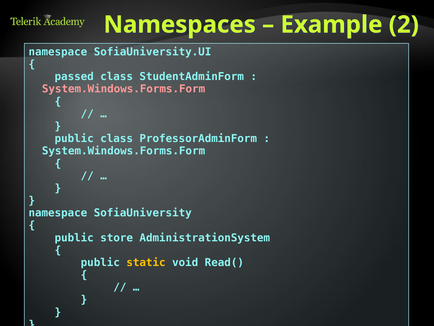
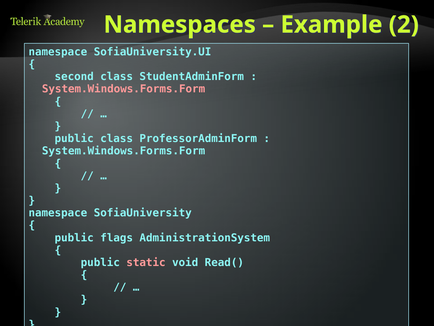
passed: passed -> second
store: store -> flags
static colour: yellow -> pink
